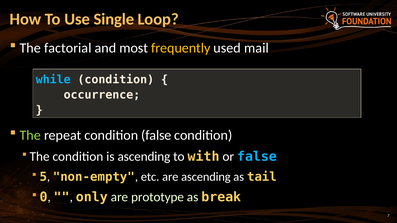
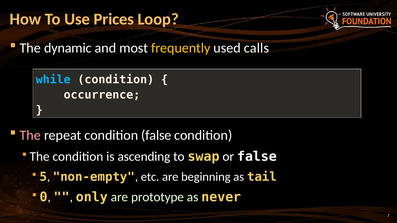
Single: Single -> Prices
factorial: factorial -> dynamic
mail: mail -> calls
The at (30, 135) colour: light green -> pink
with: with -> swap
false at (257, 157) colour: light blue -> white
are ascending: ascending -> beginning
break: break -> never
